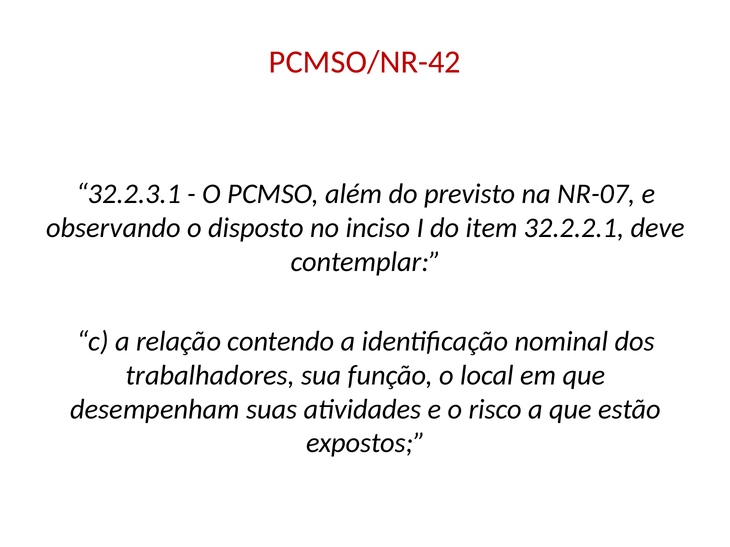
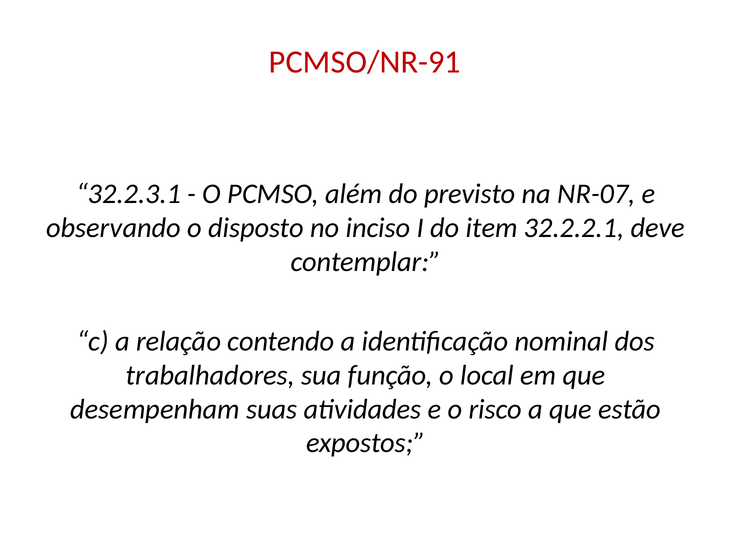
PCMSO/NR-42: PCMSO/NR-42 -> PCMSO/NR-91
